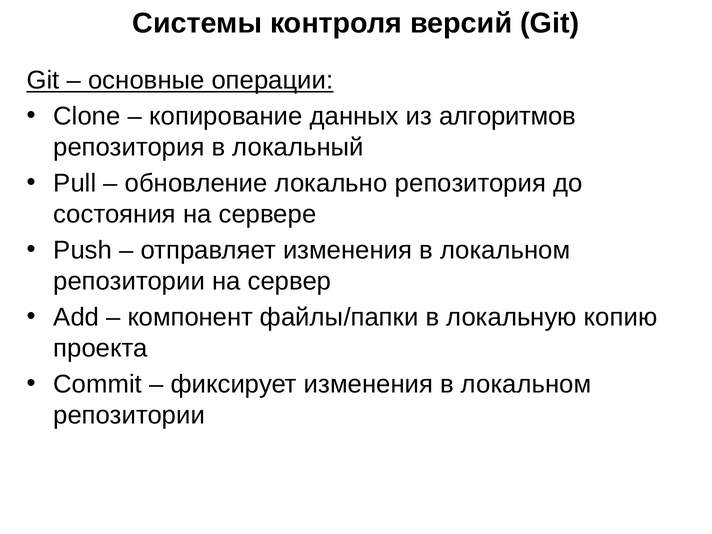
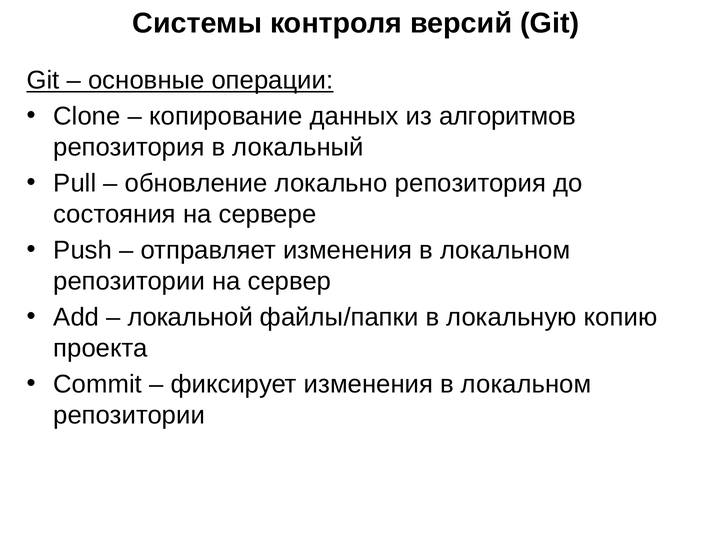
компонент: компонент -> локальной
